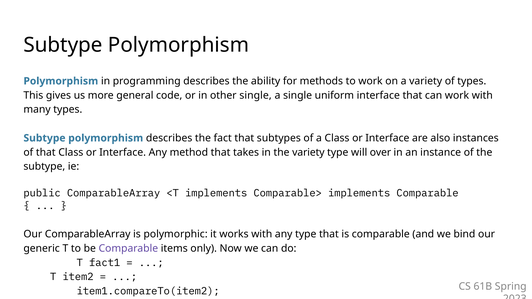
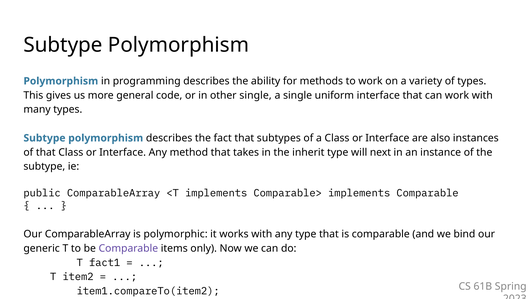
the variety: variety -> inherit
over: over -> next
